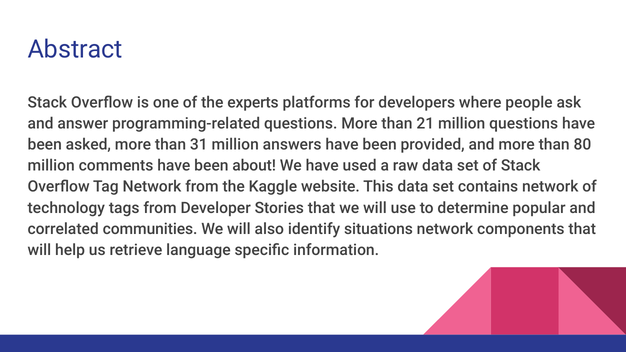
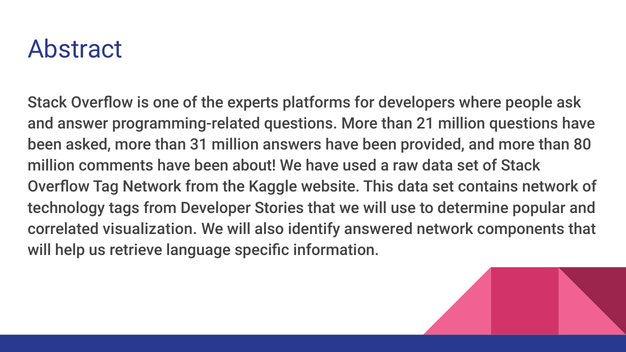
communities: communities -> visualization
situations: situations -> answered
